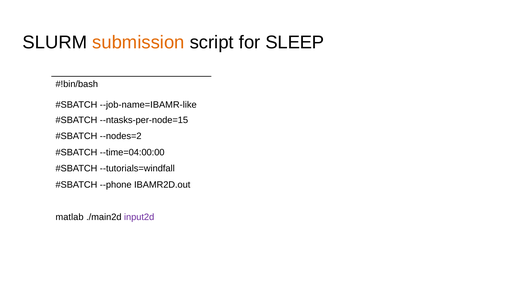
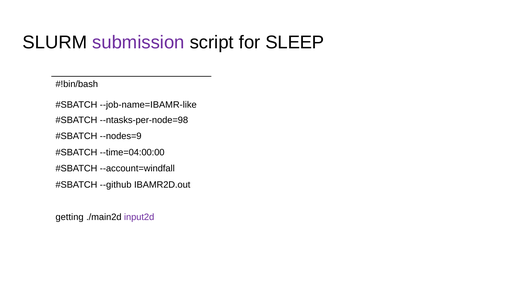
submission colour: orange -> purple
--ntasks-per-node=15: --ntasks-per-node=15 -> --ntasks-per-node=98
--nodes=2: --nodes=2 -> --nodes=9
--tutorials=windfall: --tutorials=windfall -> --account=windfall
--phone: --phone -> --github
matlab: matlab -> getting
